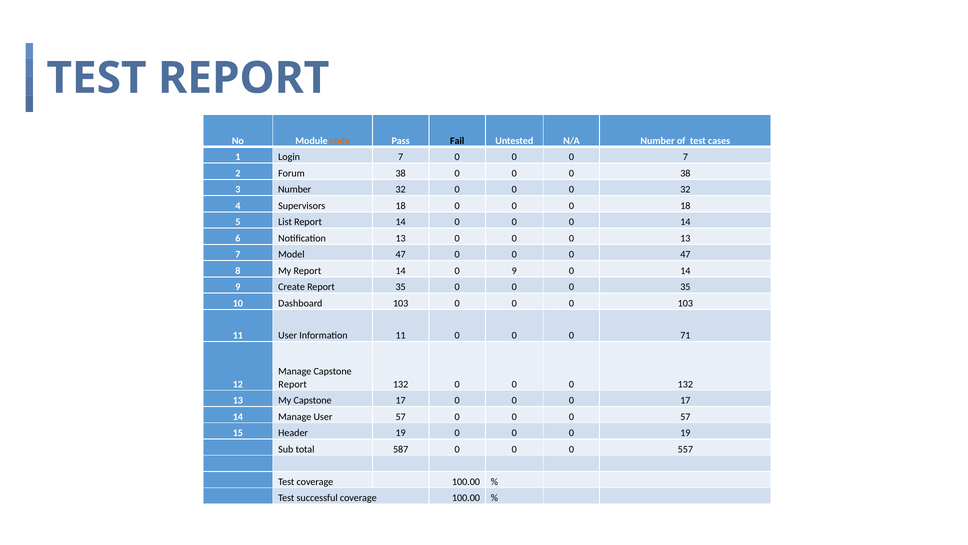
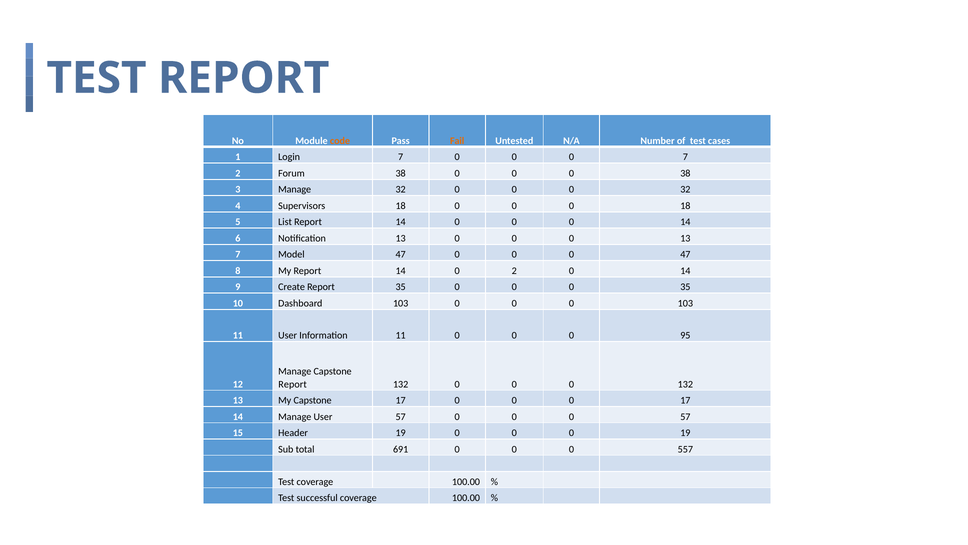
Fail colour: black -> orange
3 Number: Number -> Manage
0 9: 9 -> 2
71: 71 -> 95
587: 587 -> 691
